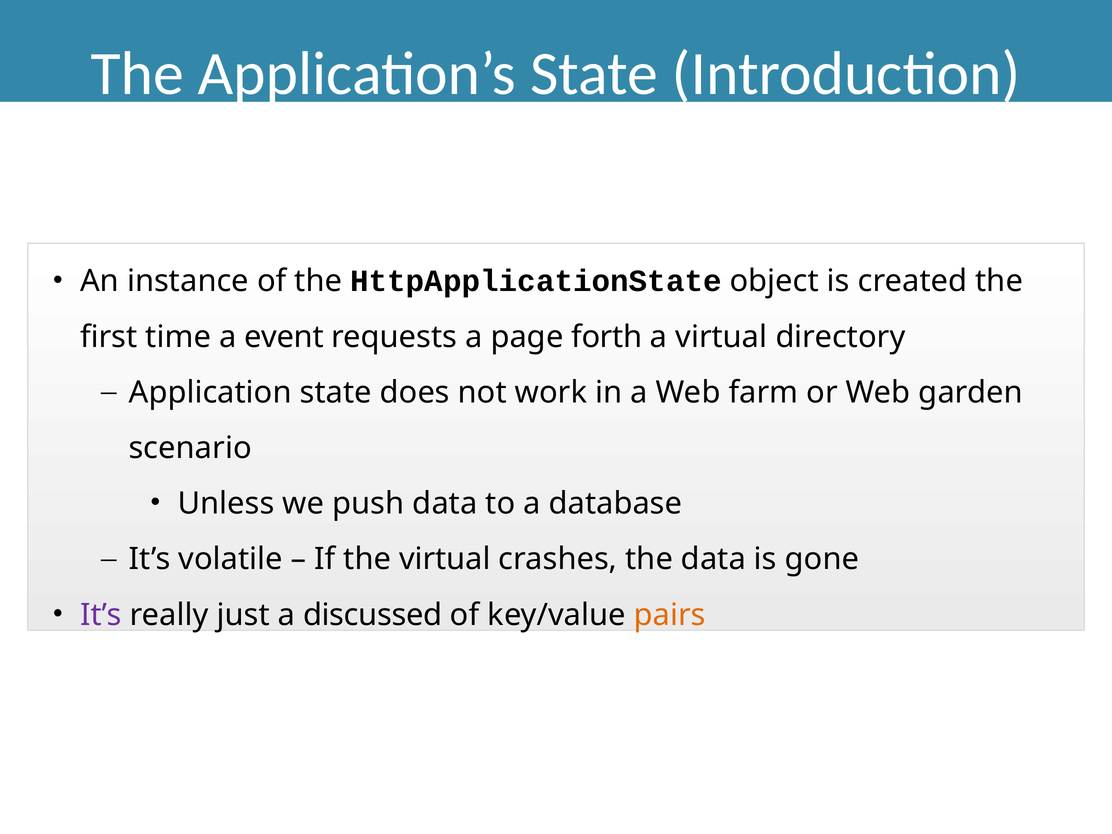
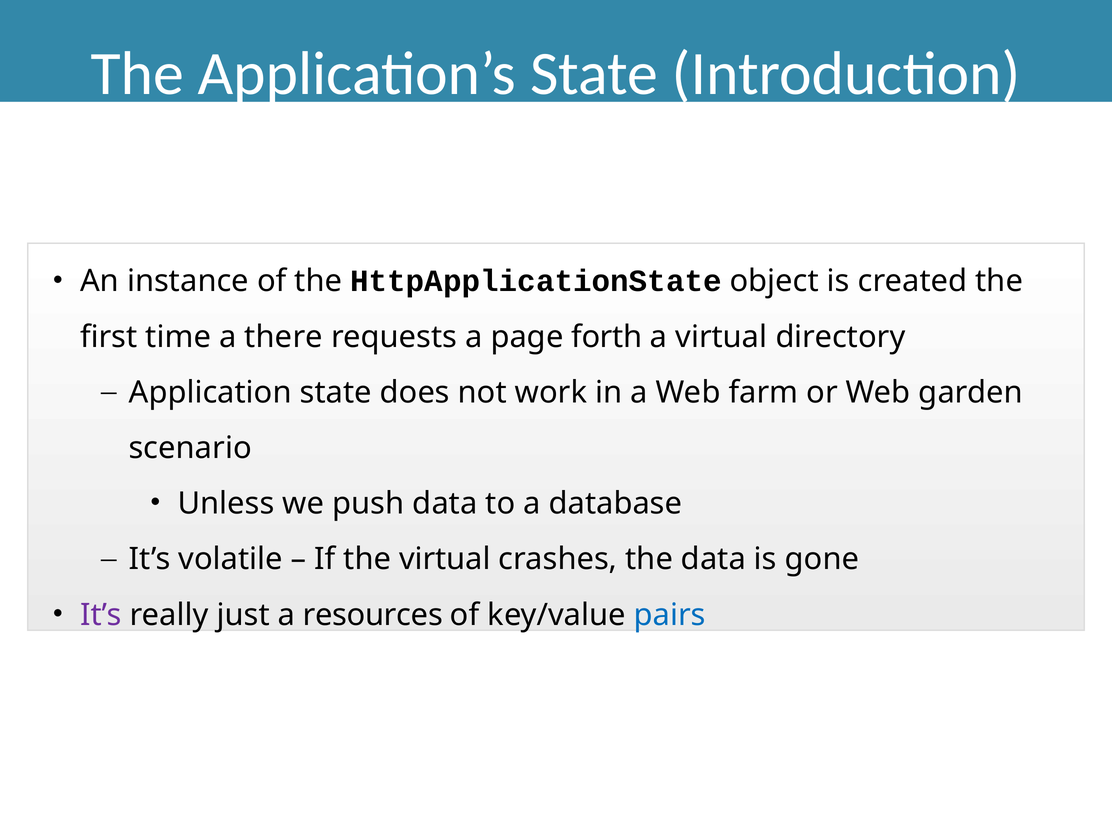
event: event -> there
discussed: discussed -> resources
pairs colour: orange -> blue
